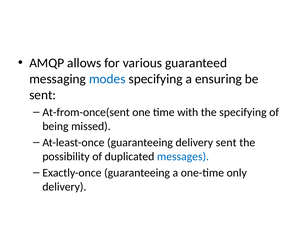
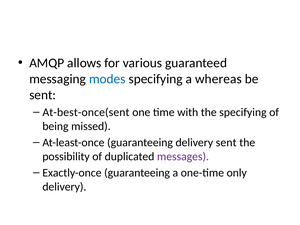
ensuring: ensuring -> whereas
At-from-once(sent: At-from-once(sent -> At-best-once(sent
messages colour: blue -> purple
